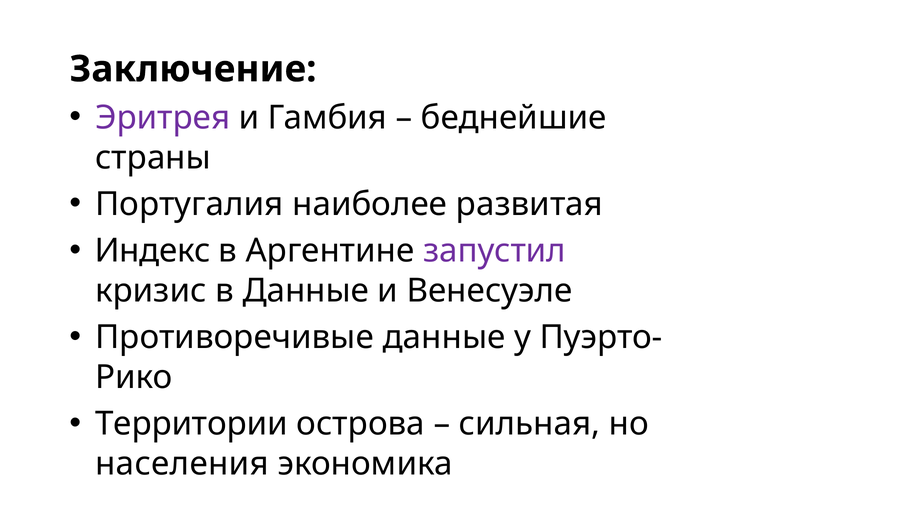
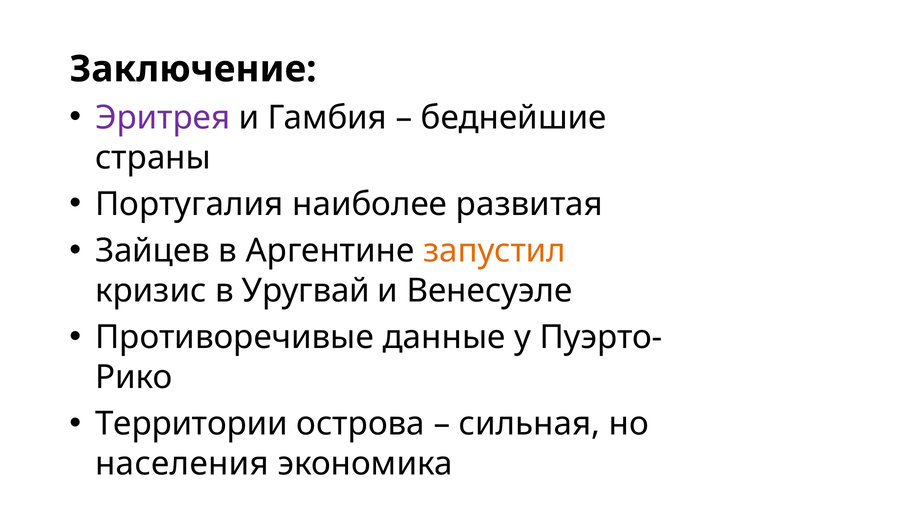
Индекс: Индекс -> Зайцев
запустил colour: purple -> orange
в Данные: Данные -> Уругвай
